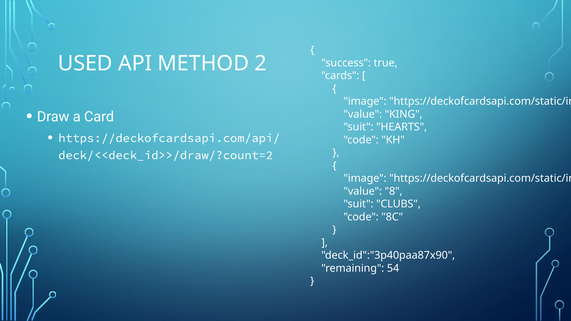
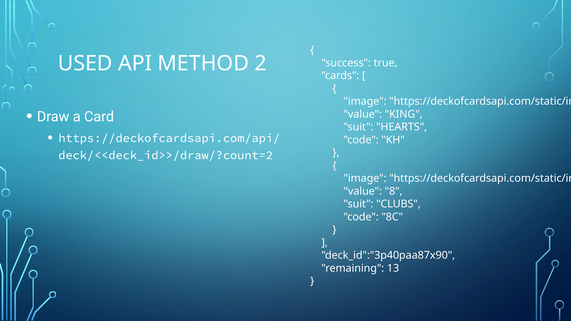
54: 54 -> 13
